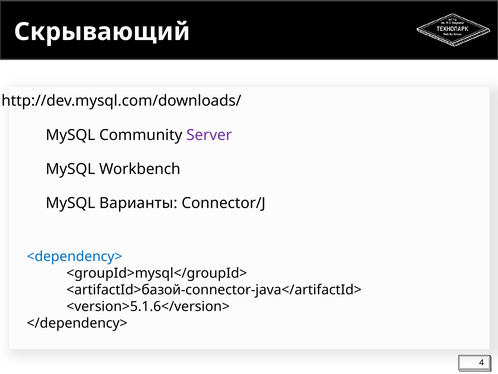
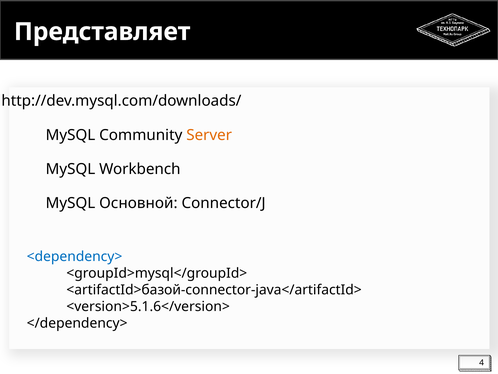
Скрывающий: Скрывающий -> Представляет
Server colour: purple -> orange
Варианты: Варианты -> Основной
